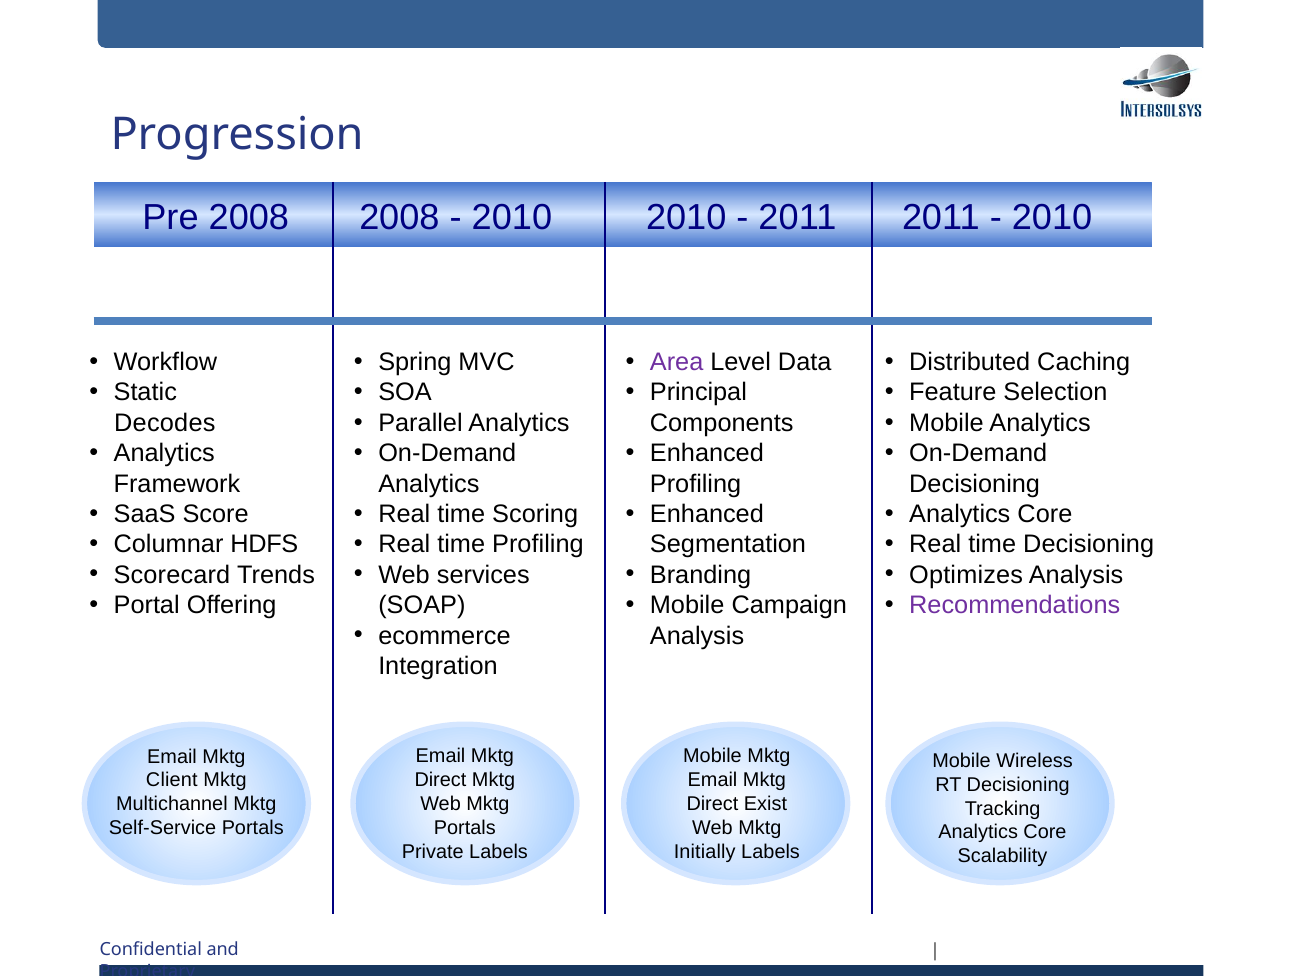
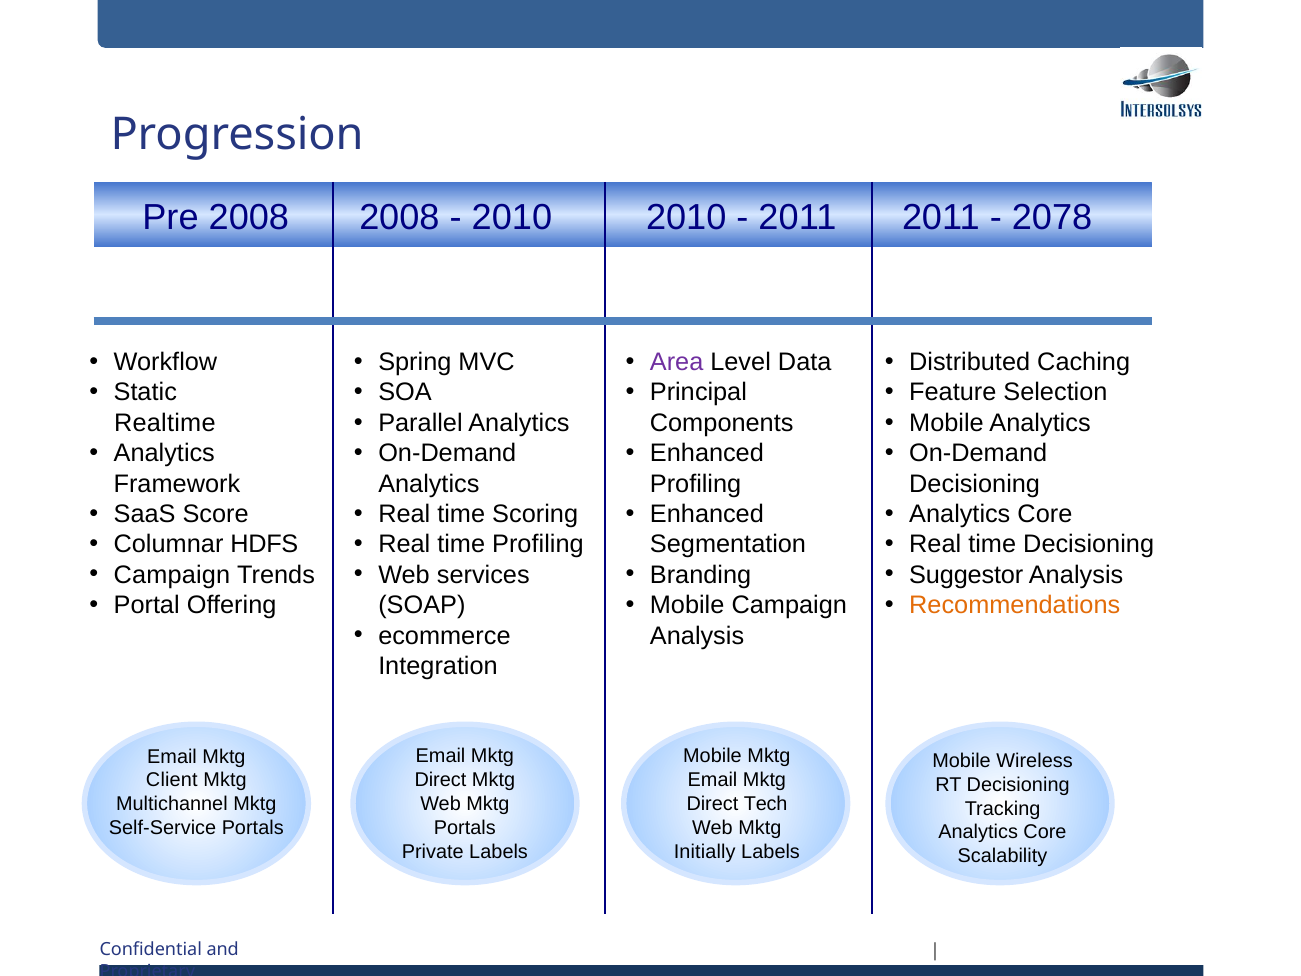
2010 at (1052, 217): 2010 -> 2078
Decodes: Decodes -> Realtime
Scorecard at (172, 575): Scorecard -> Campaign
Optimizes: Optimizes -> Suggestor
Recommendations colour: purple -> orange
Exist: Exist -> Tech
